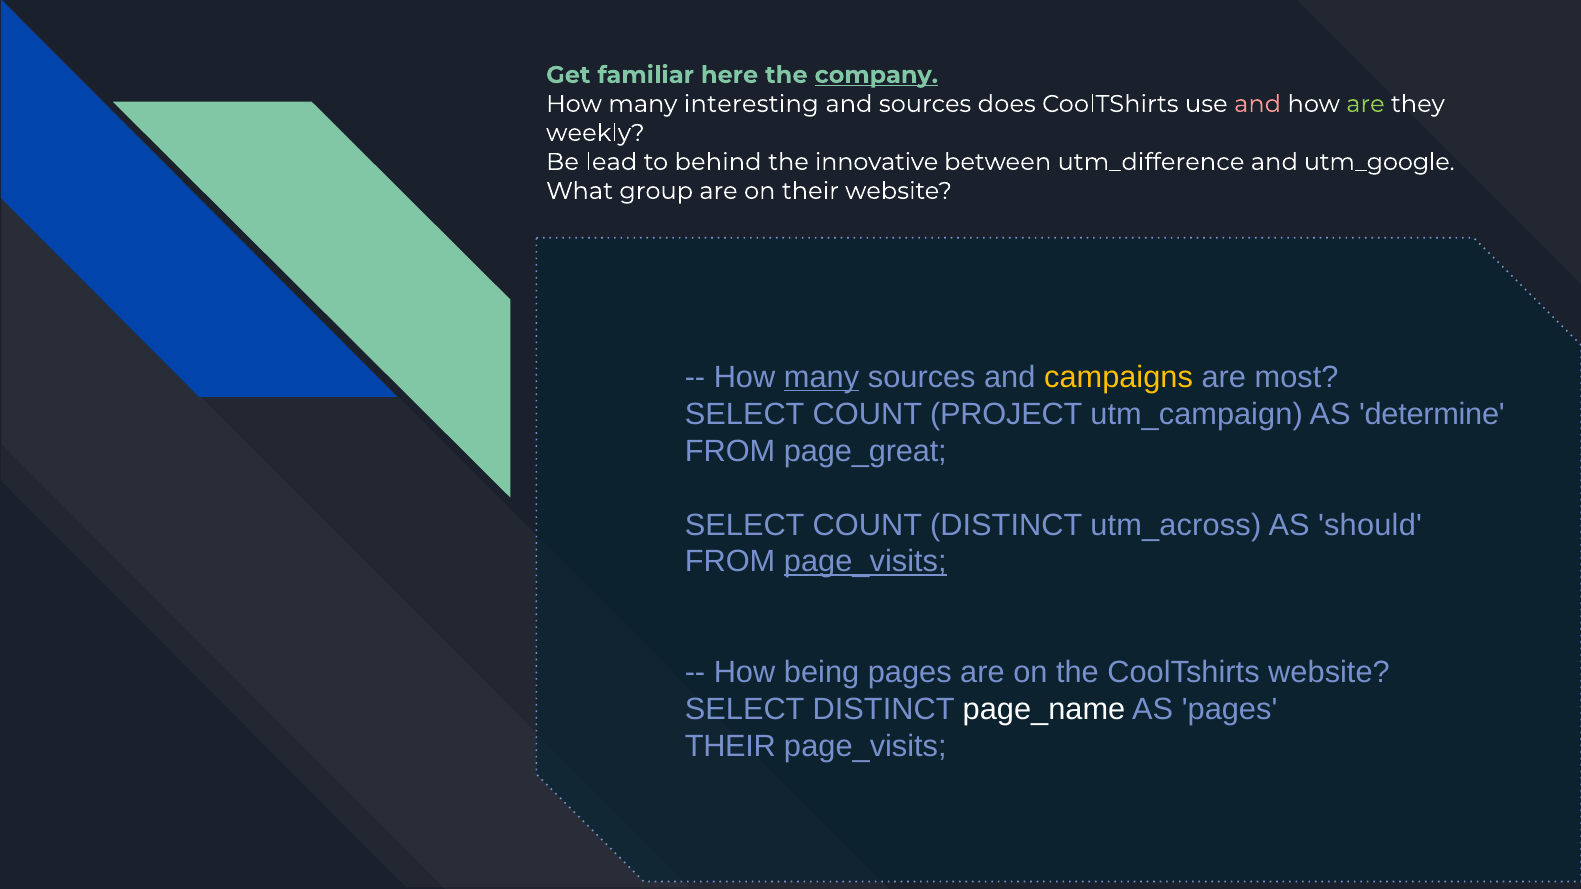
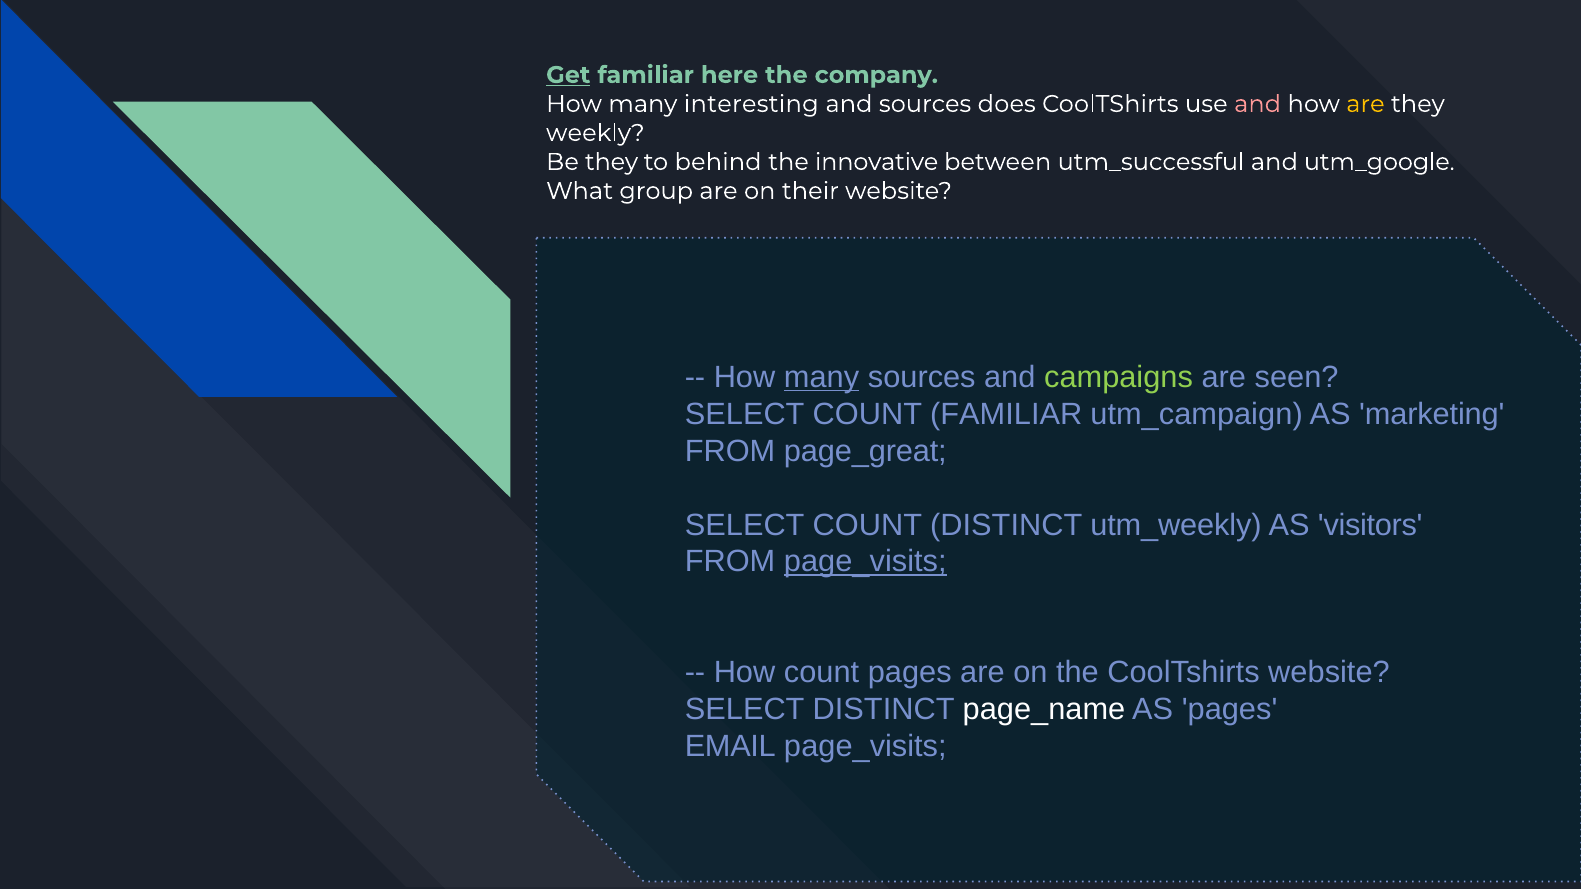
Get underline: none -> present
company underline: present -> none
are at (1365, 104) colour: light green -> yellow
Be lead: lead -> they
utm_difference: utm_difference -> utm_successful
campaigns colour: yellow -> light green
most: most -> seen
COUNT PROJECT: PROJECT -> FAMILIAR
determine: determine -> marketing
utm_across: utm_across -> utm_weekly
should: should -> visitors
How being: being -> count
THEIR at (730, 747): THEIR -> EMAIL
